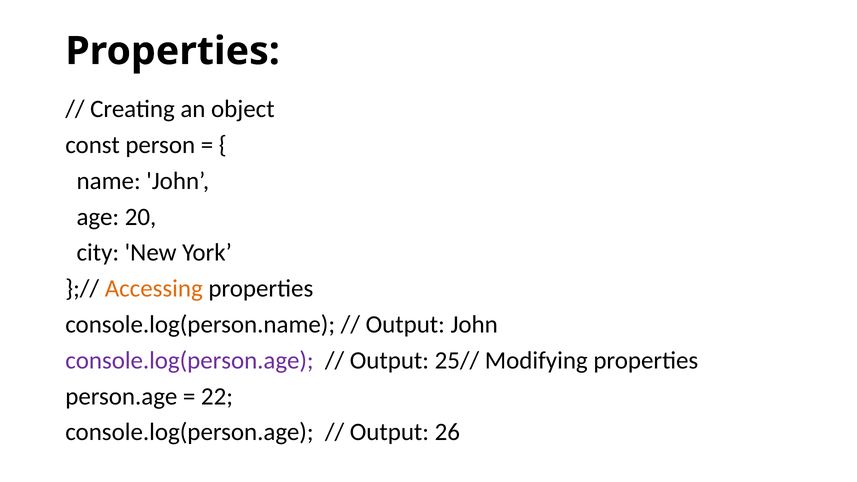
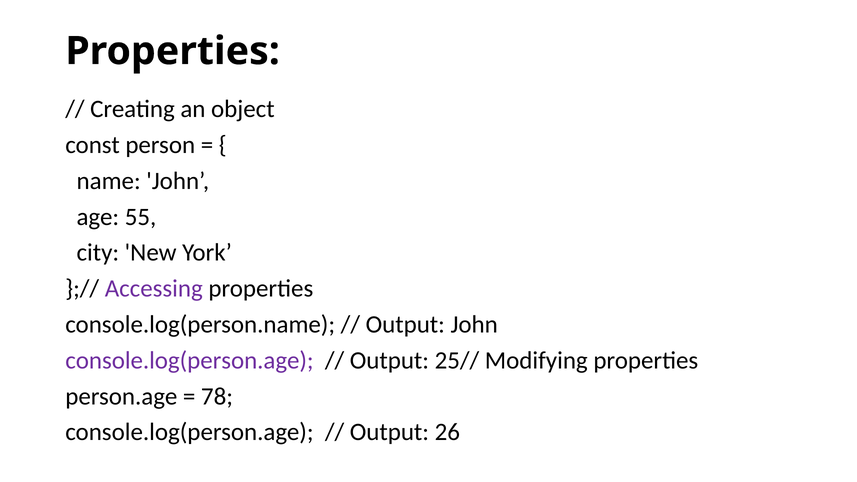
20: 20 -> 55
Accessing colour: orange -> purple
22: 22 -> 78
